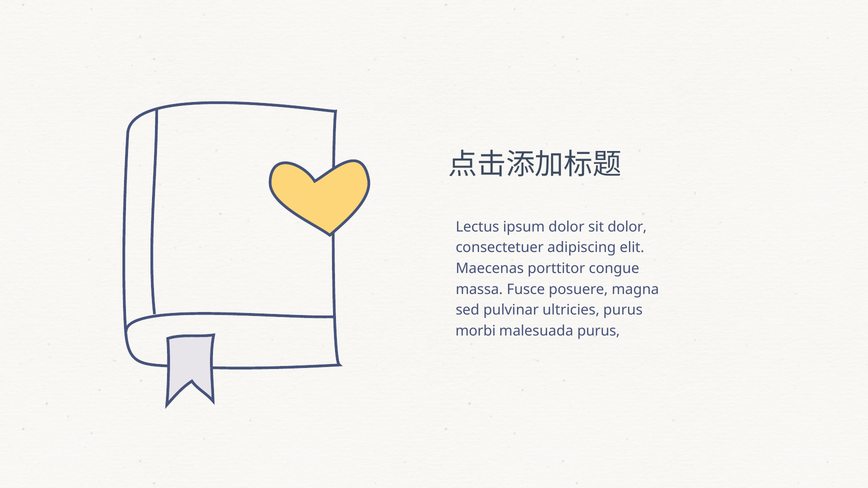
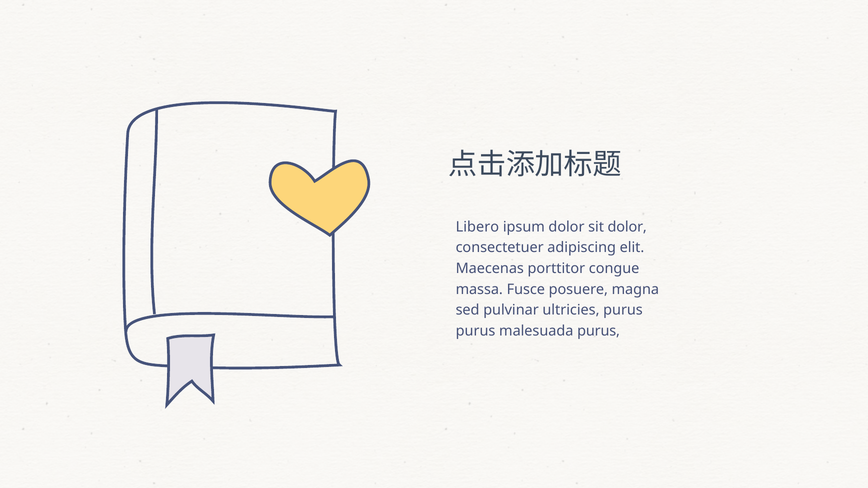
Lectus: Lectus -> Libero
morbi at (476, 331): morbi -> purus
